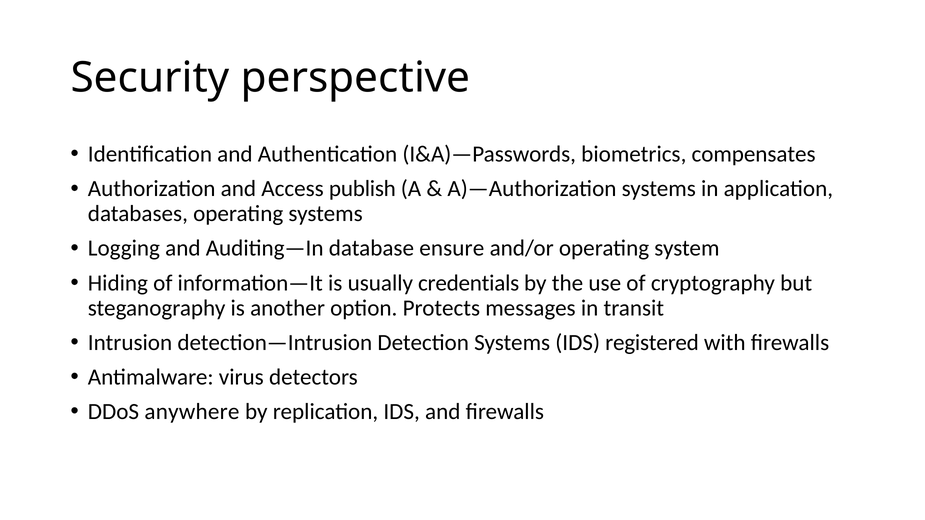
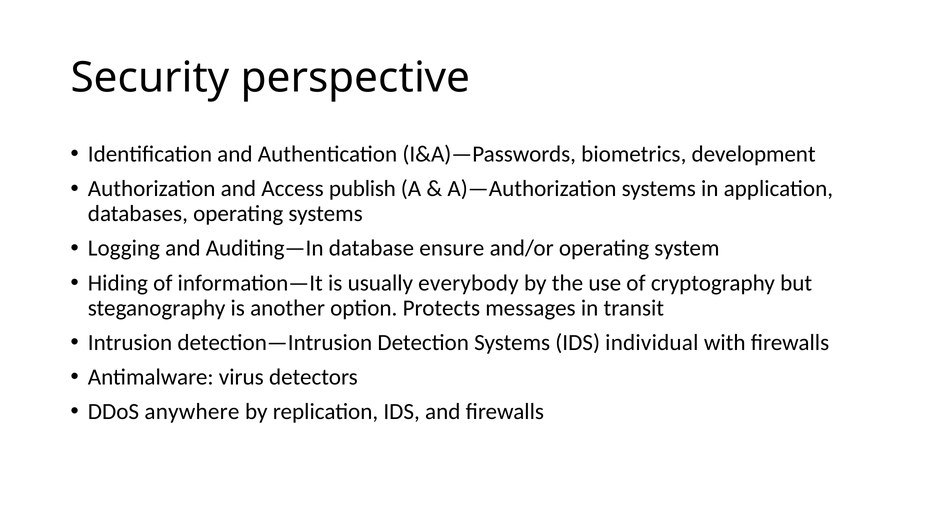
compensates: compensates -> development
credentials: credentials -> everybody
registered: registered -> individual
